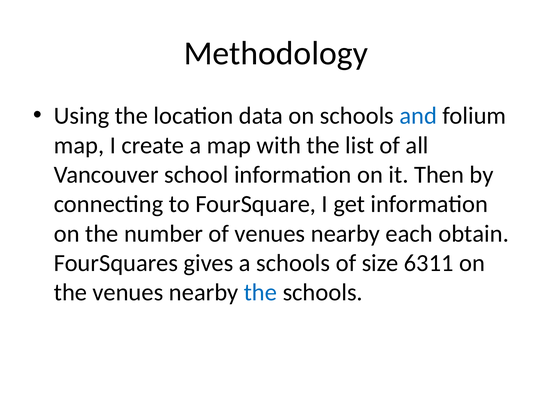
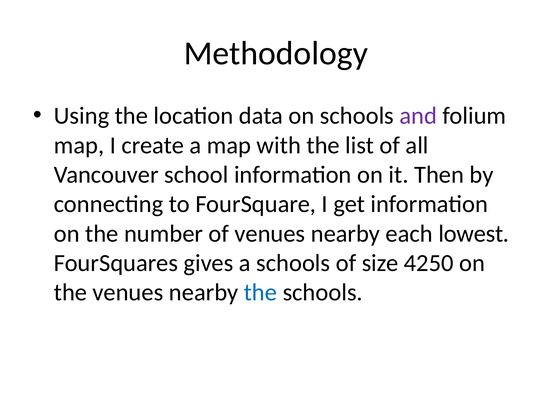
and colour: blue -> purple
obtain: obtain -> lowest
6311: 6311 -> 4250
